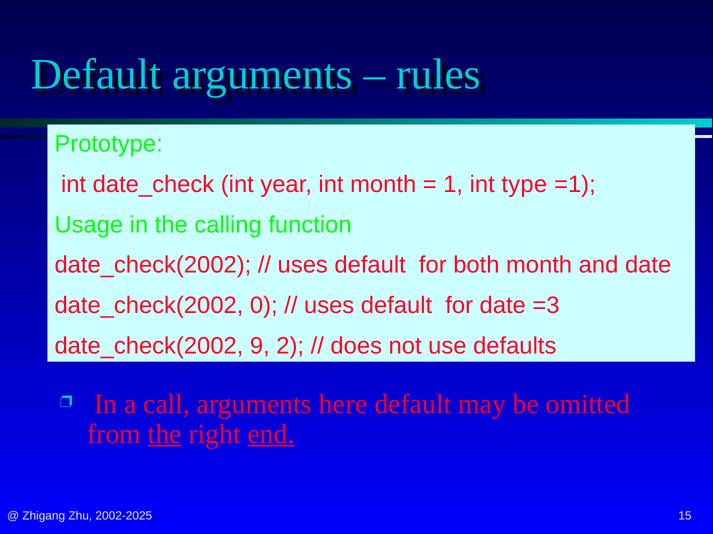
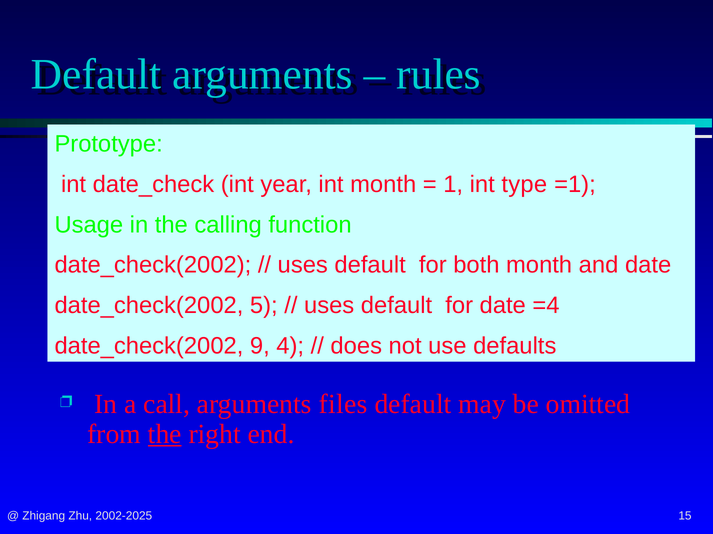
0: 0 -> 5
=3: =3 -> =4
2: 2 -> 4
here: here -> files
end underline: present -> none
